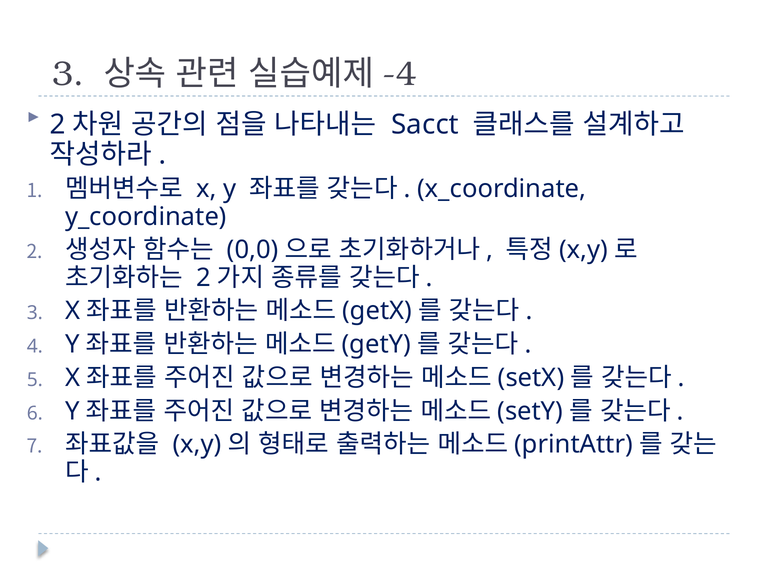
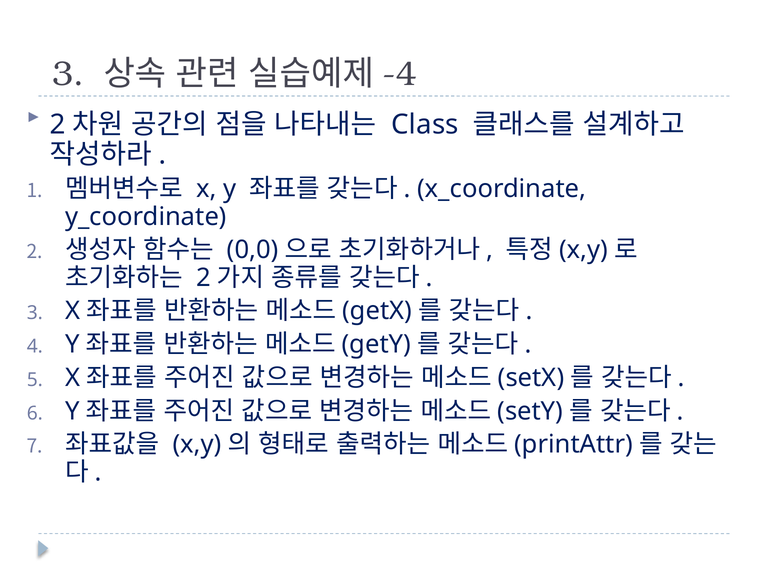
Sacct: Sacct -> Class
